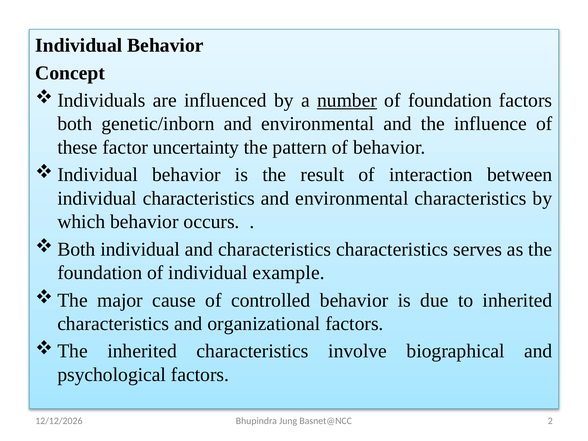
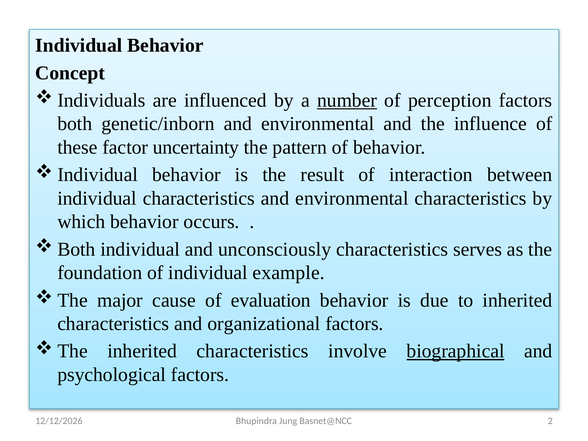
of foundation: foundation -> perception
and characteristics: characteristics -> unconsciously
controlled: controlled -> evaluation
biographical underline: none -> present
